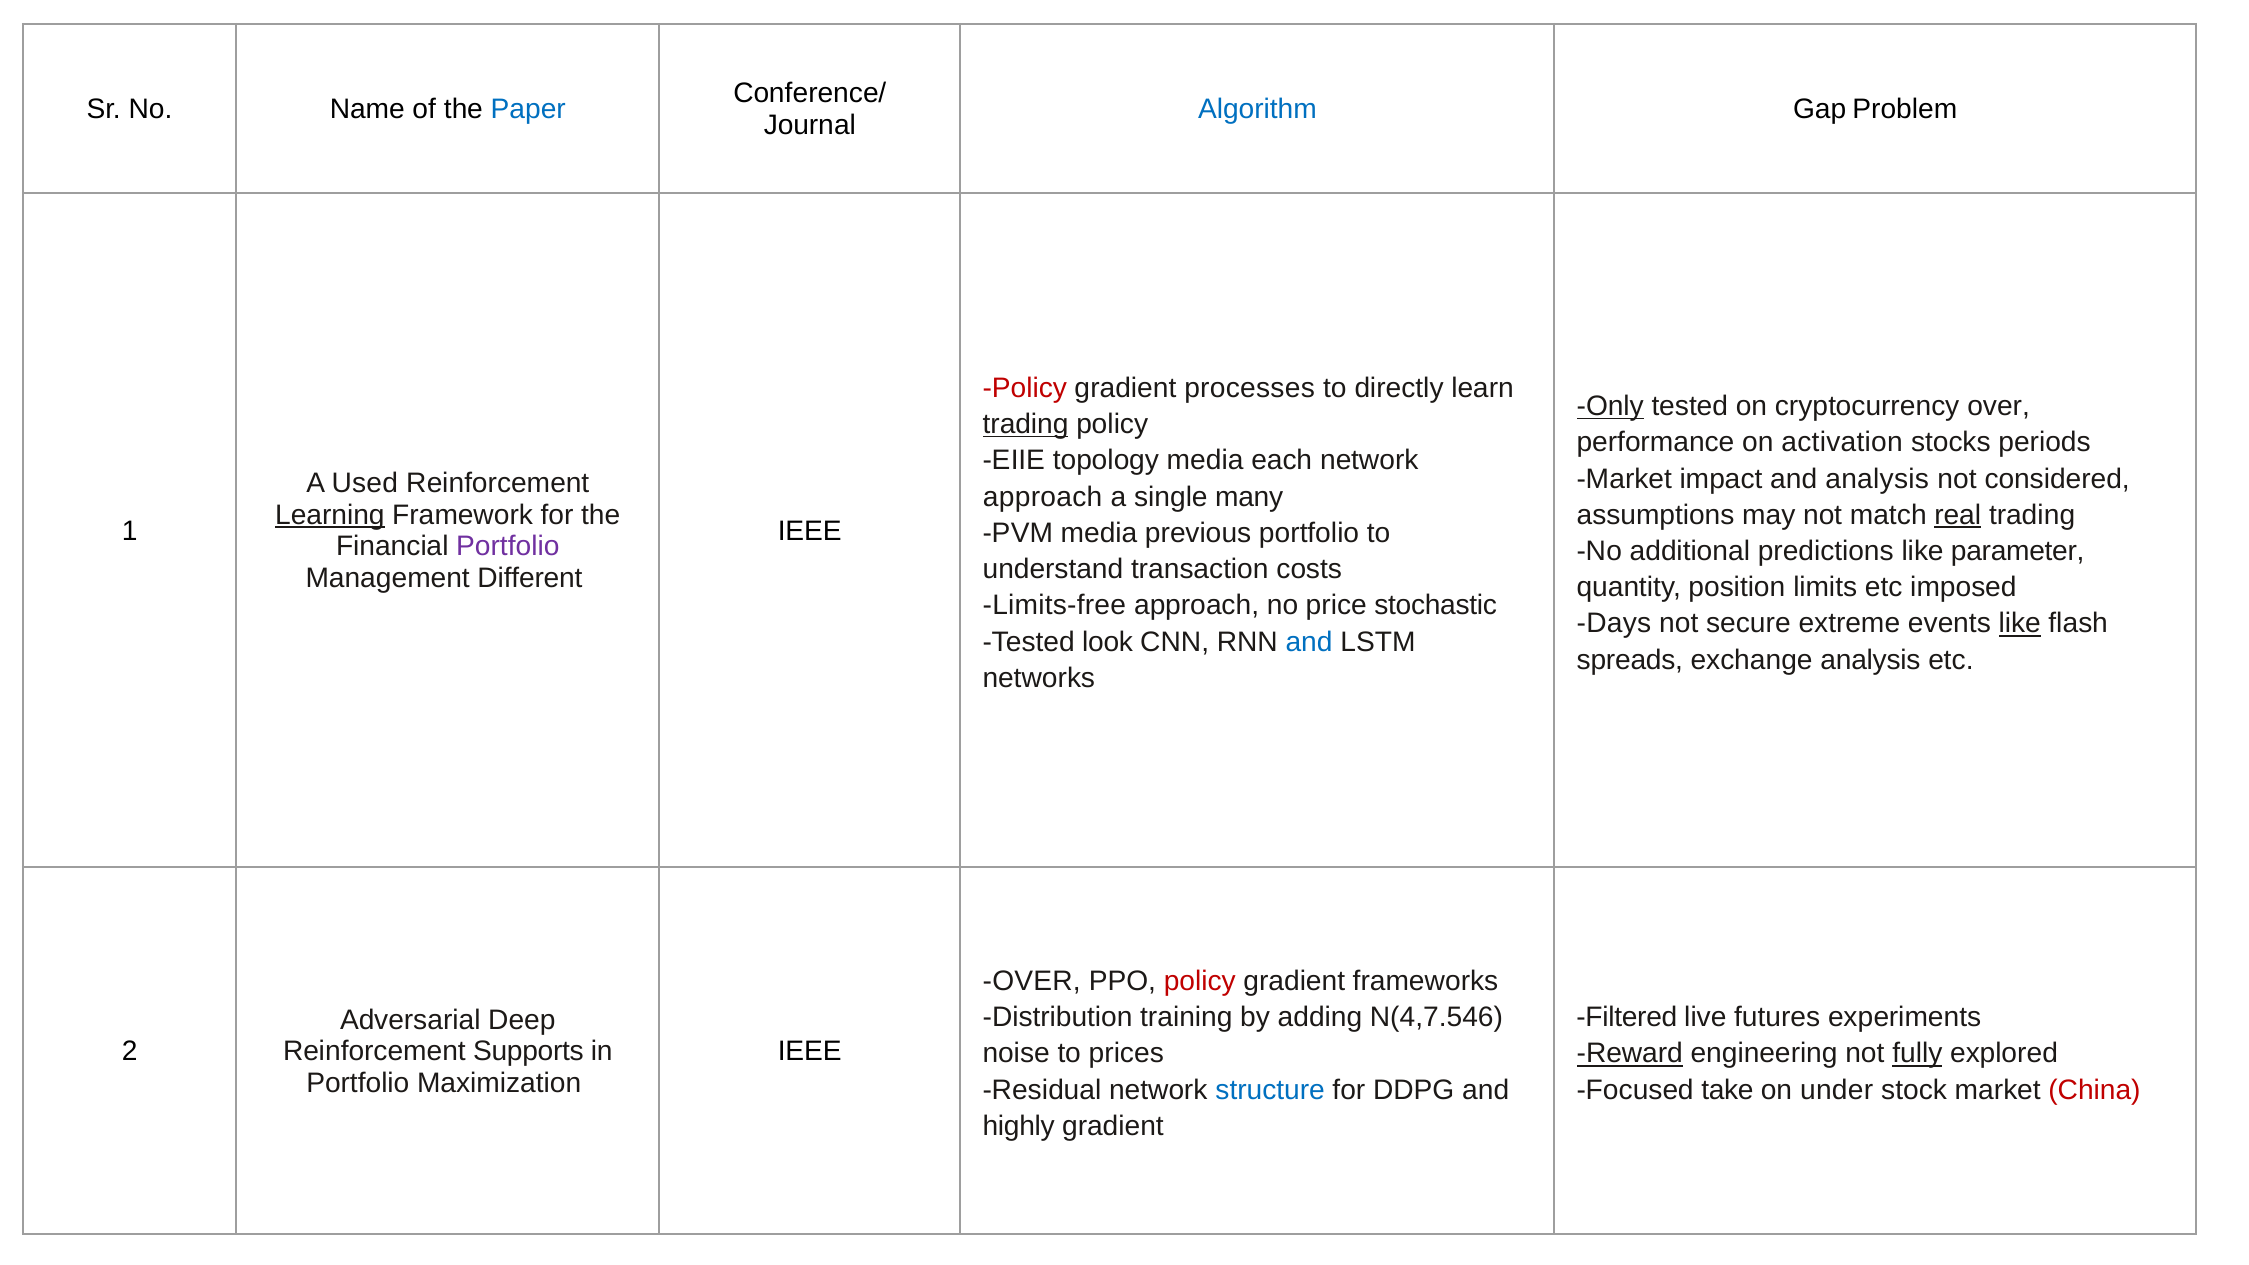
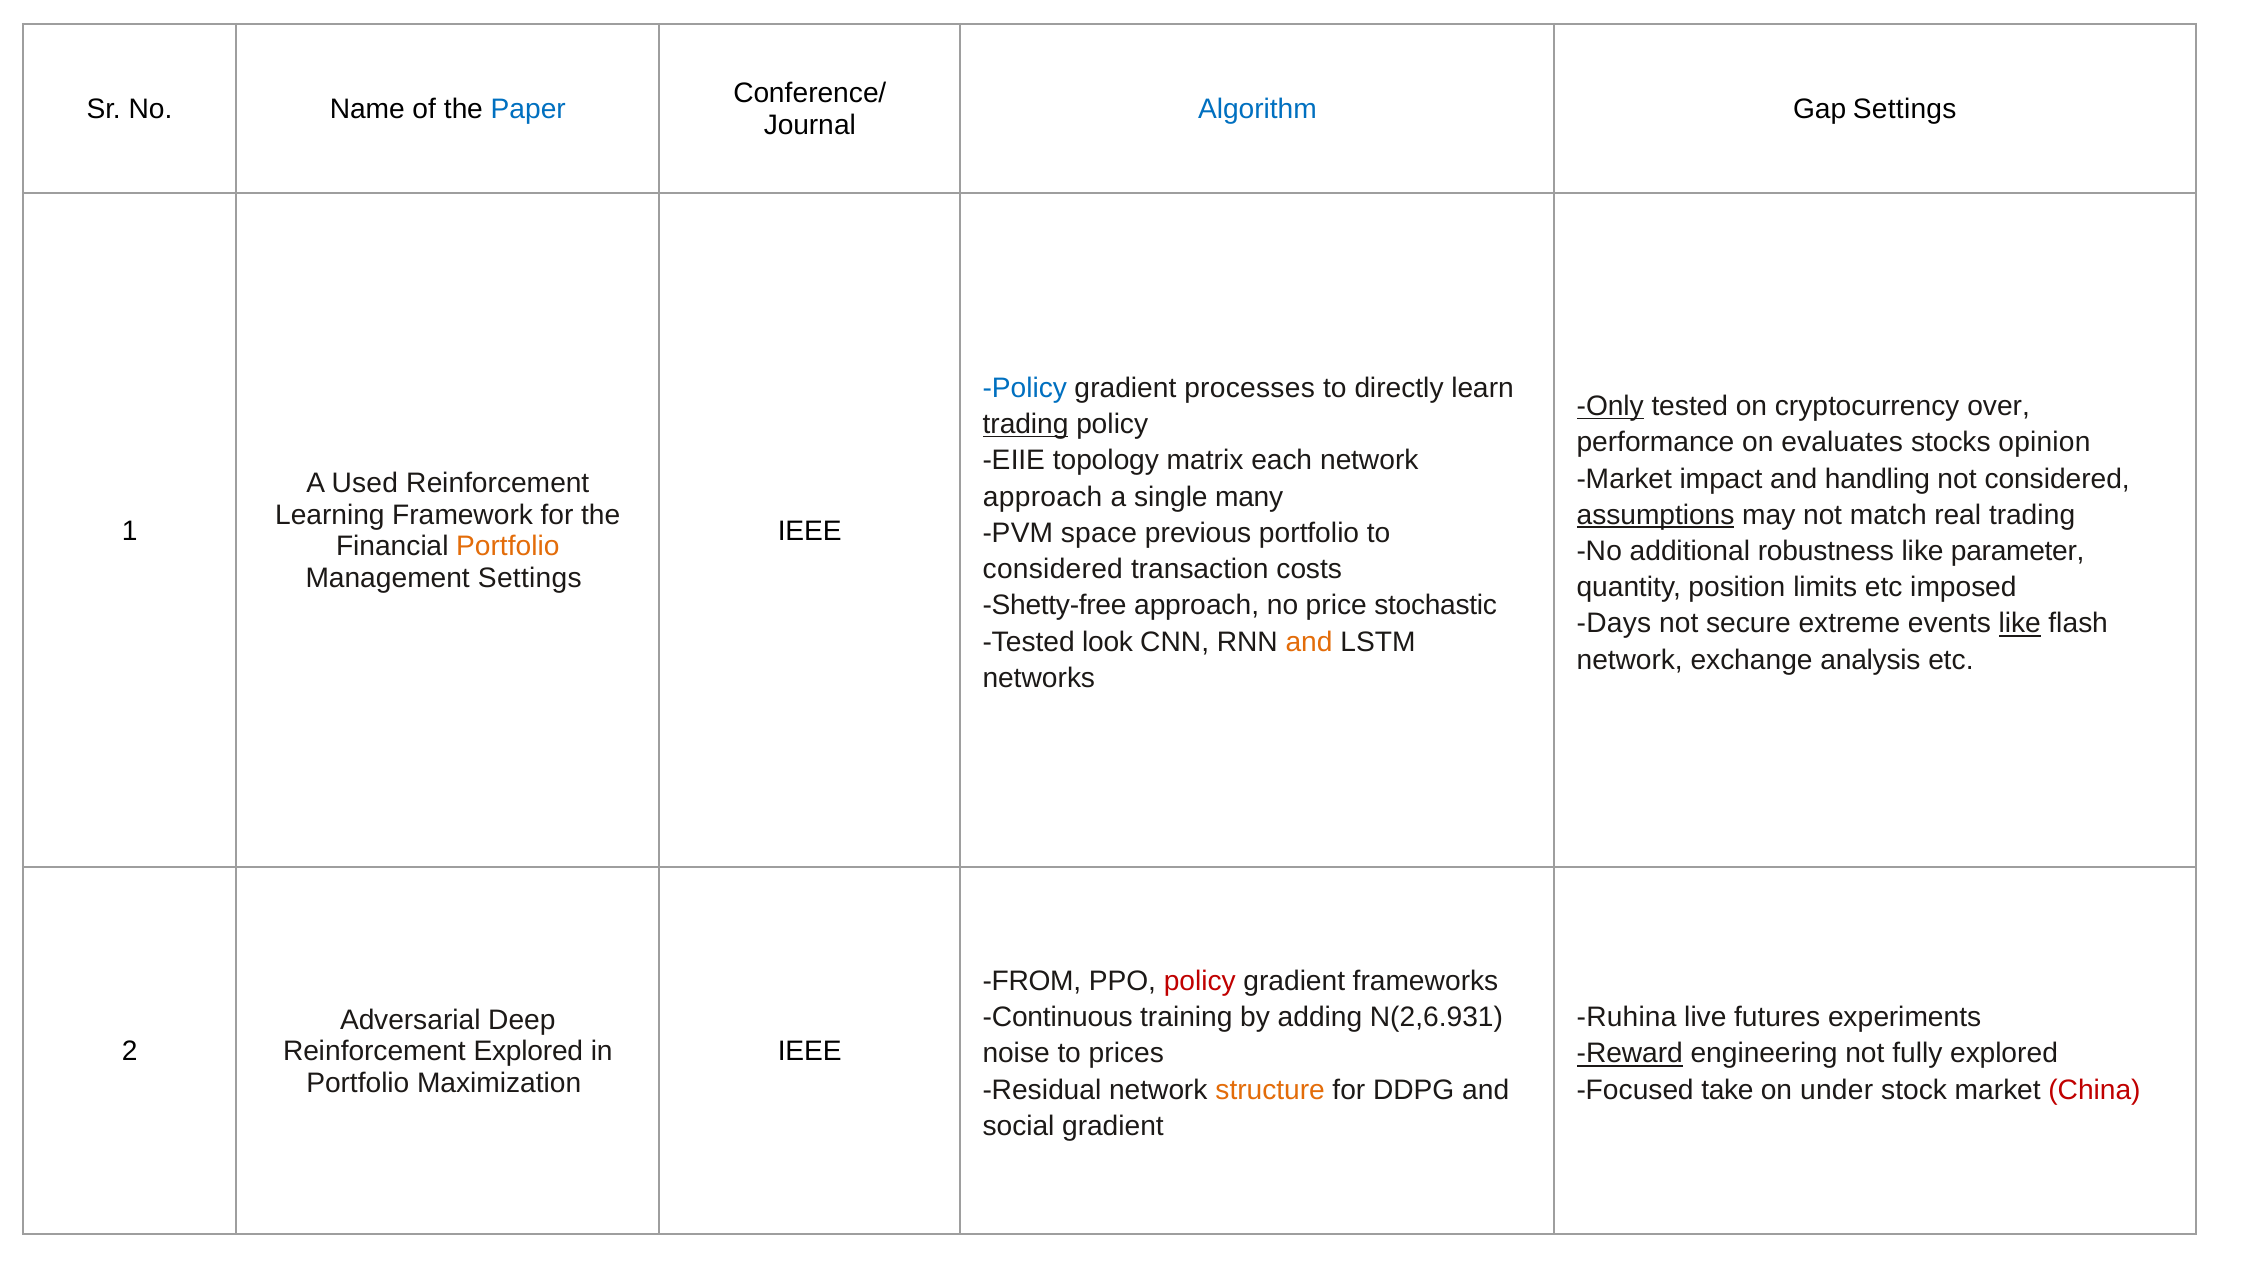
Gap Problem: Problem -> Settings
Policy at (1025, 388) colour: red -> blue
activation: activation -> evaluates
periods: periods -> opinion
topology media: media -> matrix
and analysis: analysis -> handling
Learning underline: present -> none
assumptions underline: none -> present
real underline: present -> none
PVM media: media -> space
Portfolio at (508, 547) colour: purple -> orange
predictions: predictions -> robustness
understand at (1053, 569): understand -> considered
Management Different: Different -> Settings
Limits-free: Limits-free -> Shetty-free
and at (1309, 642) colour: blue -> orange
spreads at (1630, 660): spreads -> network
OVER at (1032, 981): OVER -> FROM
Distribution: Distribution -> Continuous
N(4,7.546: N(4,7.546 -> N(2,6.931
Filtered: Filtered -> Ruhina
Reinforcement Supports: Supports -> Explored
fully underline: present -> none
structure colour: blue -> orange
highly: highly -> social
